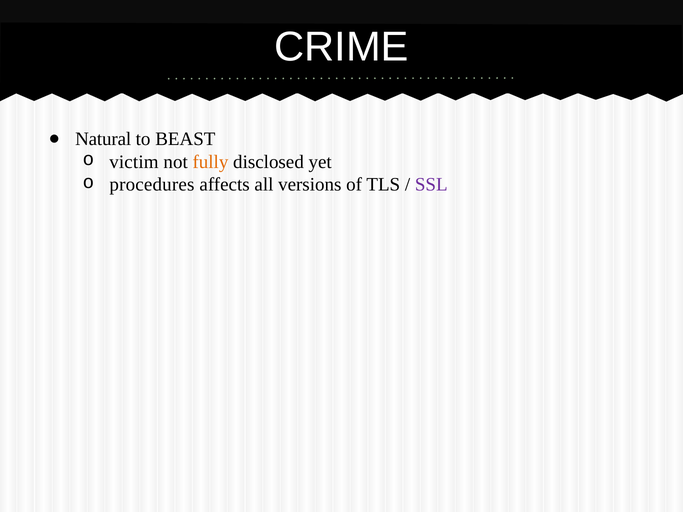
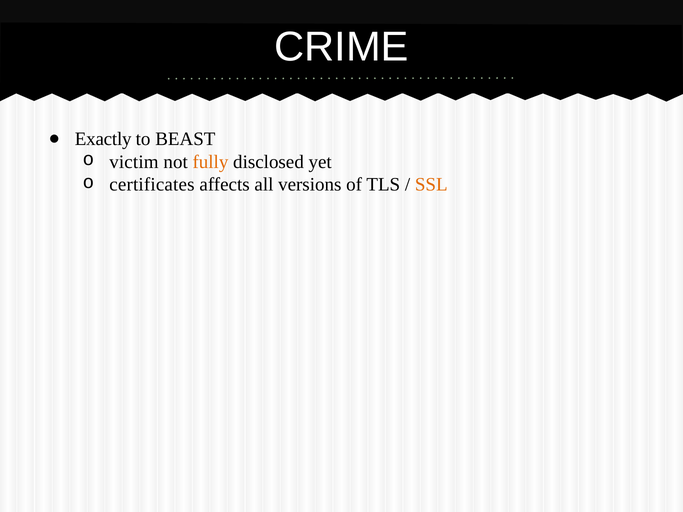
Natural: Natural -> Exactly
procedures: procedures -> certificates
SSL colour: purple -> orange
